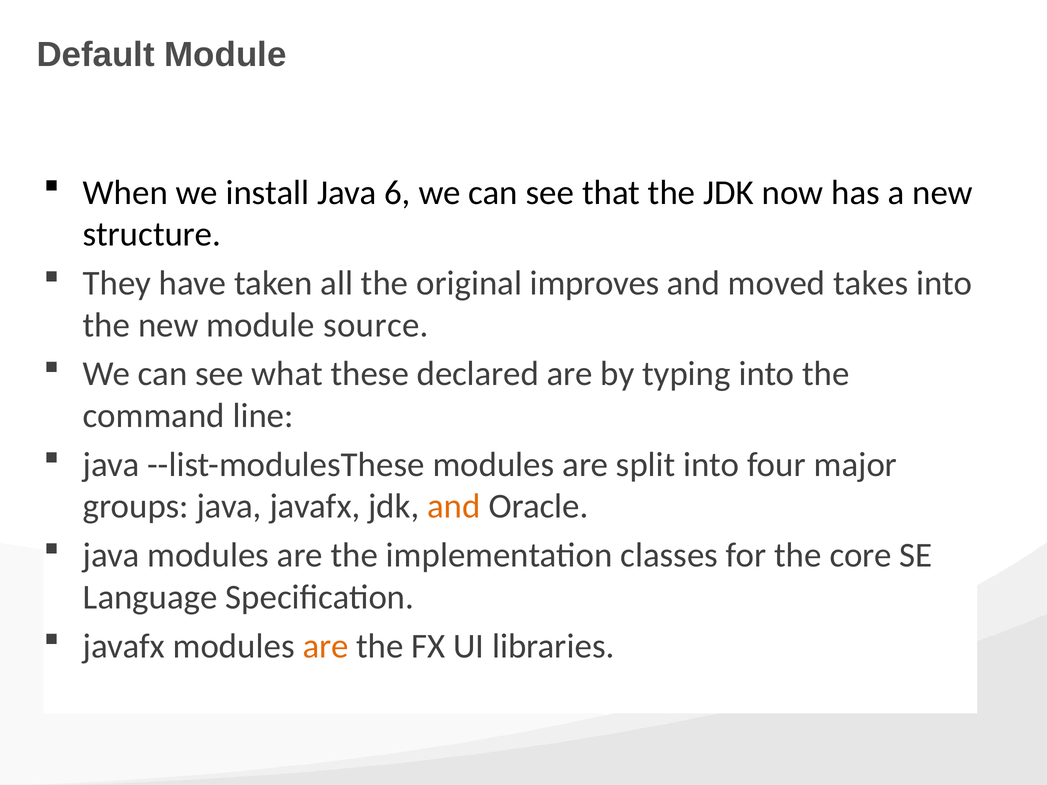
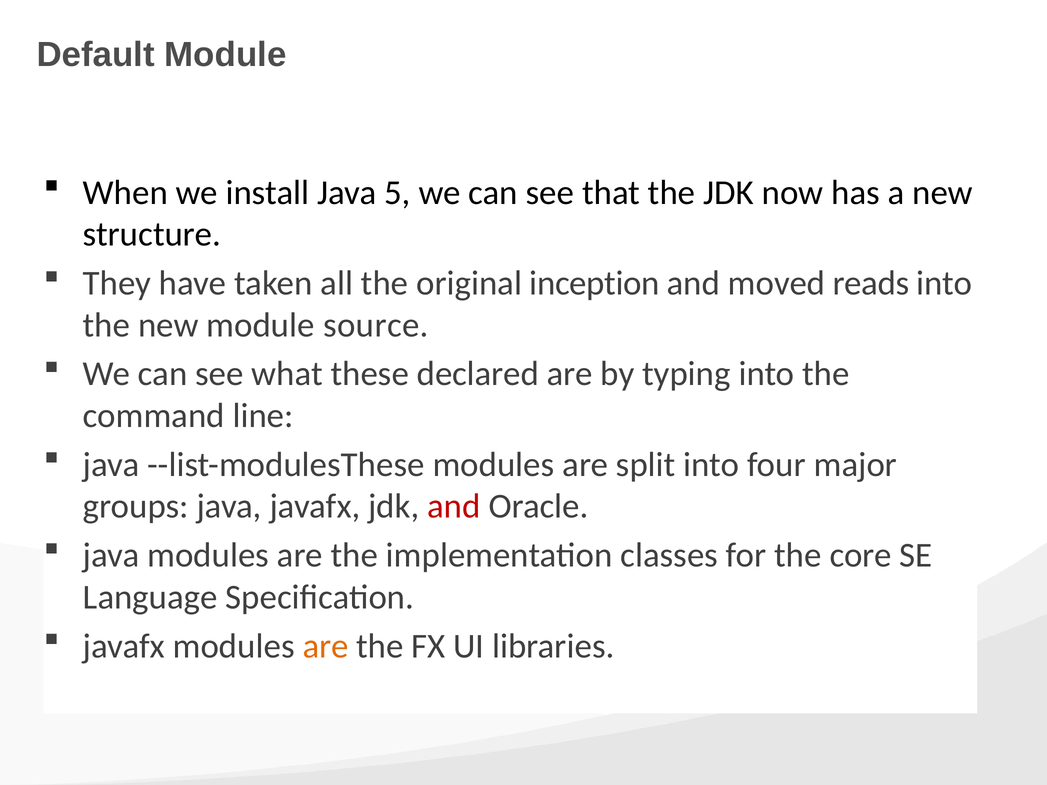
6: 6 -> 5
improves: improves -> inception
takes: takes -> reads
and at (454, 507) colour: orange -> red
